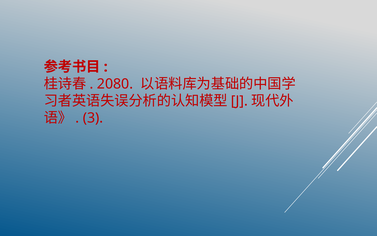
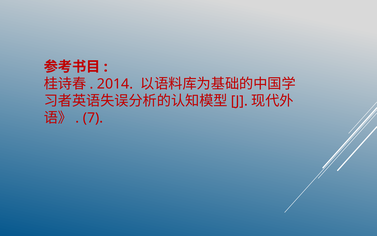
2080: 2080 -> 2014
3: 3 -> 7
